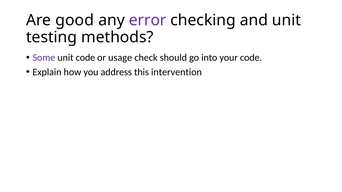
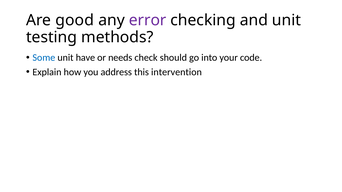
Some colour: purple -> blue
unit code: code -> have
usage: usage -> needs
